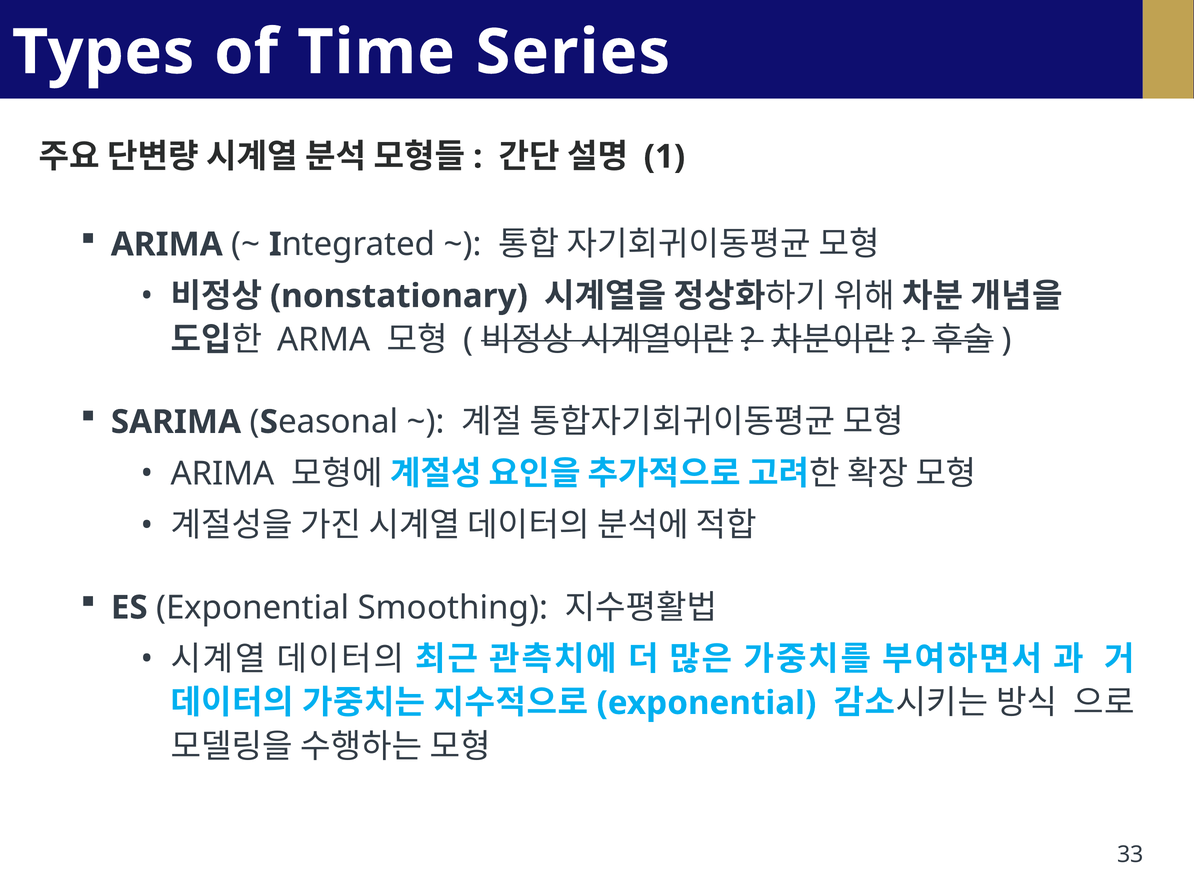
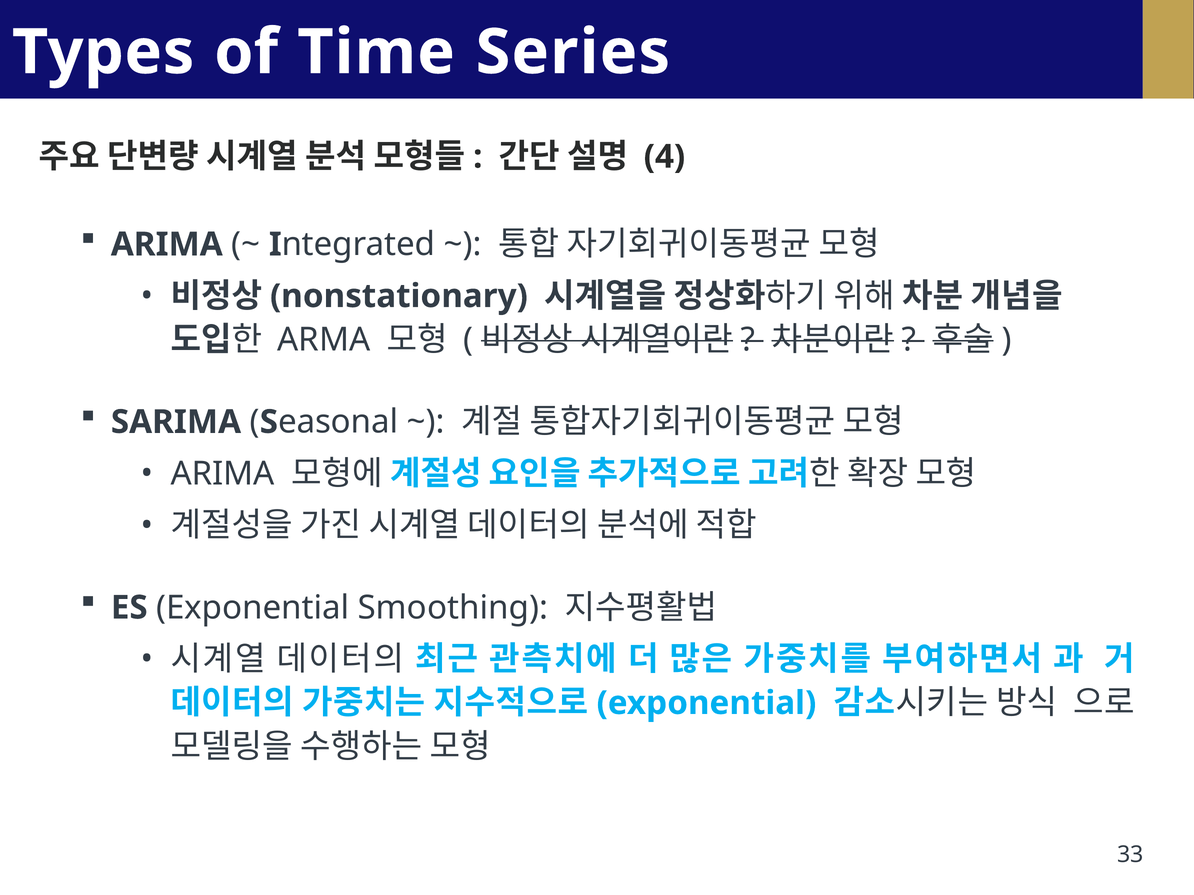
1: 1 -> 4
